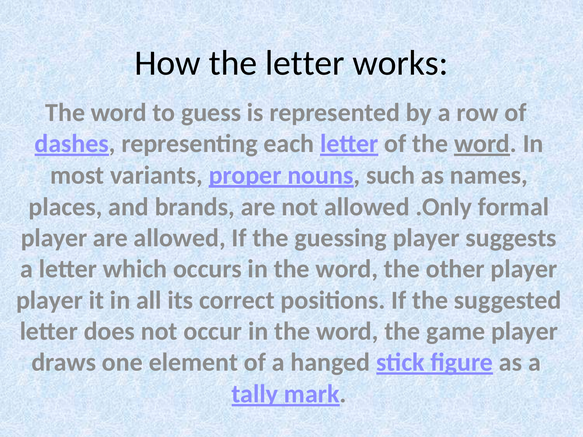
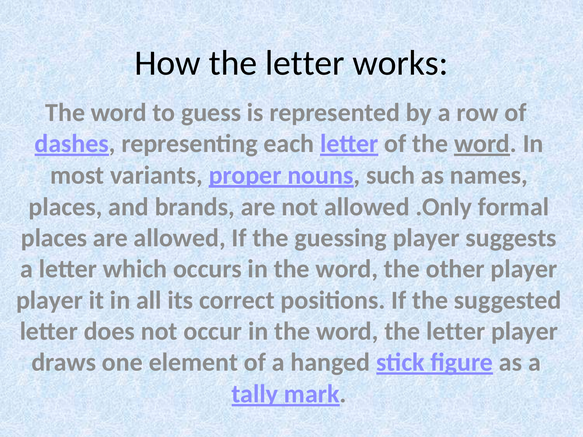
player at (54, 238): player -> places
word the game: game -> letter
